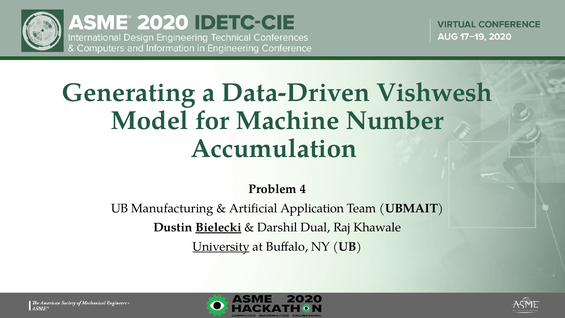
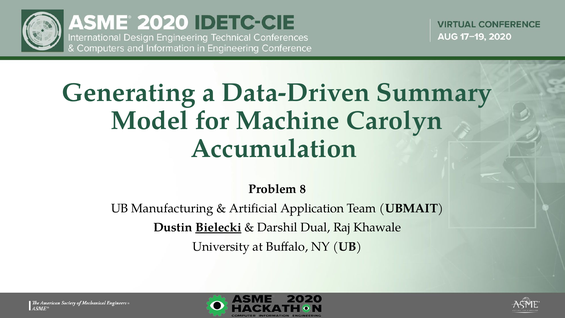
Vishwesh: Vishwesh -> Summary
Number: Number -> Carolyn
4: 4 -> 8
University underline: present -> none
